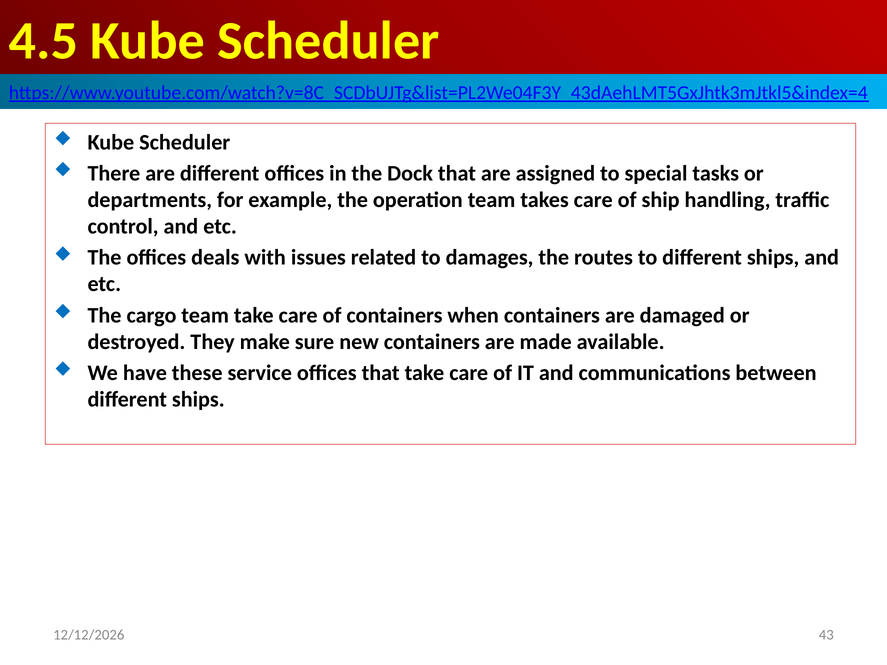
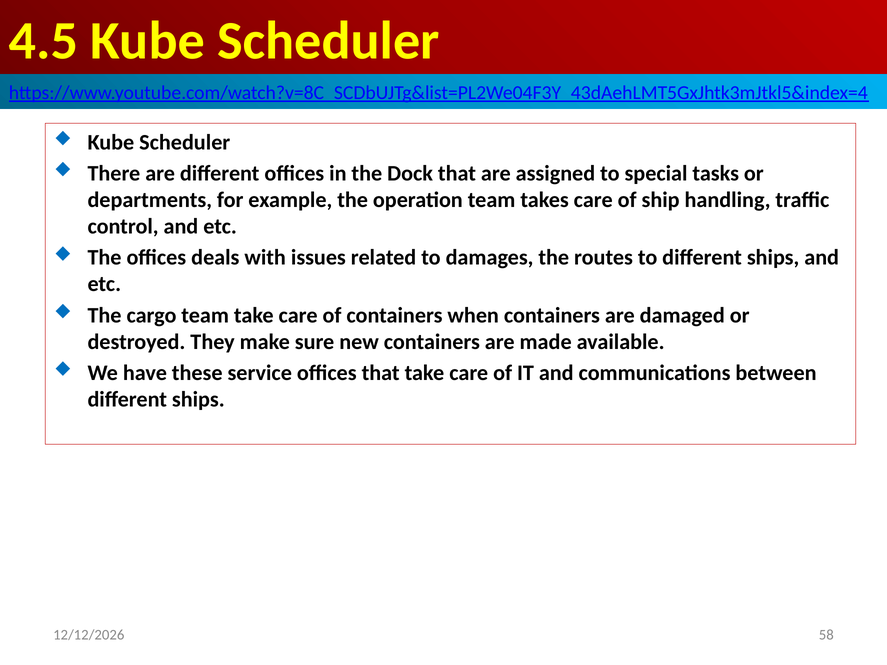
43: 43 -> 58
